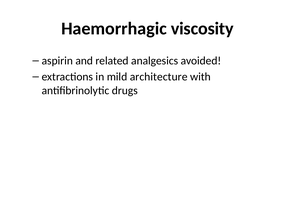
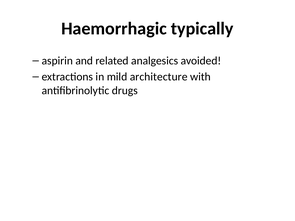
viscosity: viscosity -> typically
